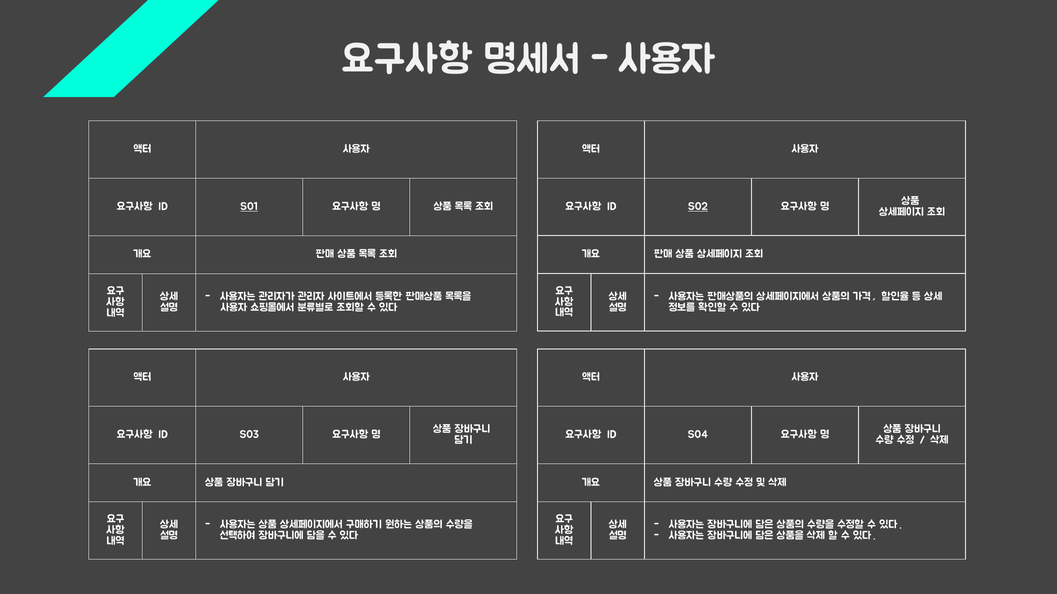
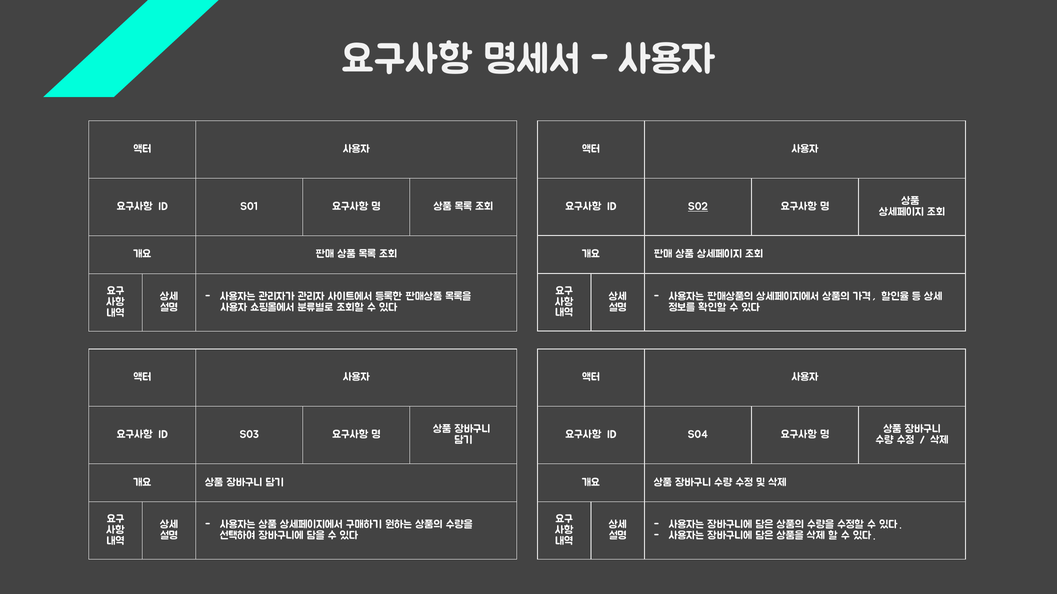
S01 underline: present -> none
